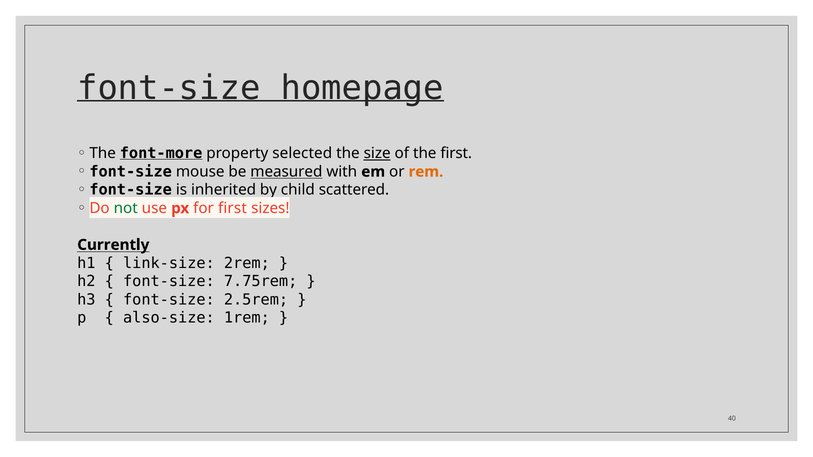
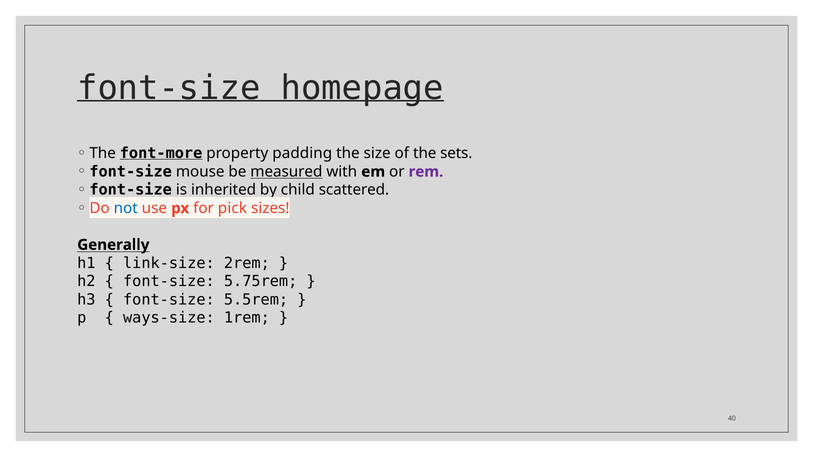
selected: selected -> padding
size underline: present -> none
the first: first -> sets
rem colour: orange -> purple
not colour: green -> blue
for first: first -> pick
Currently: Currently -> Generally
7.75rem: 7.75rem -> 5.75rem
2.5rem: 2.5rem -> 5.5rem
also-size: also-size -> ways-size
